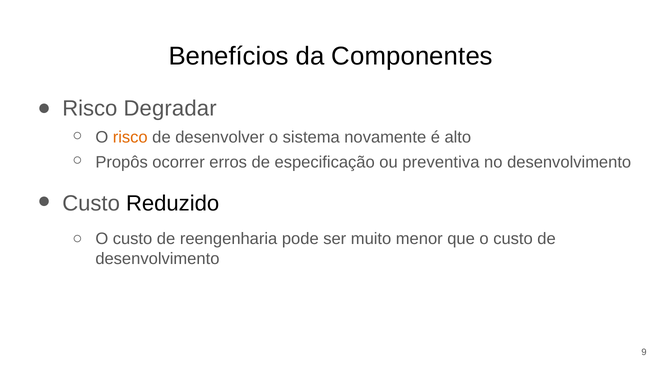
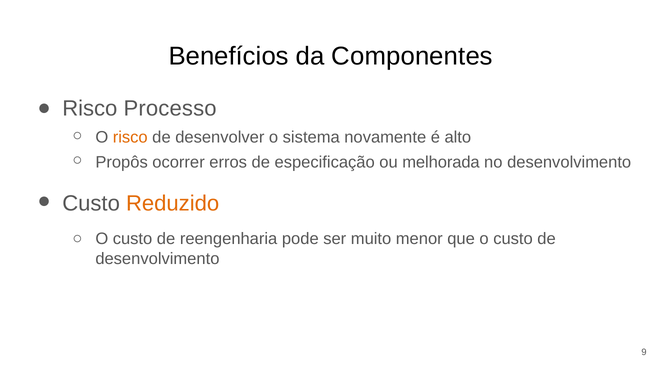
Degradar: Degradar -> Processo
preventiva: preventiva -> melhorada
Reduzido colour: black -> orange
